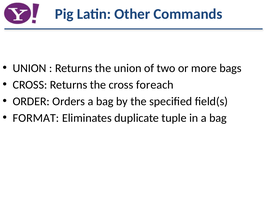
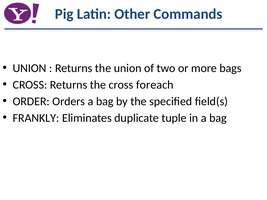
FORMAT: FORMAT -> FRANKLY
